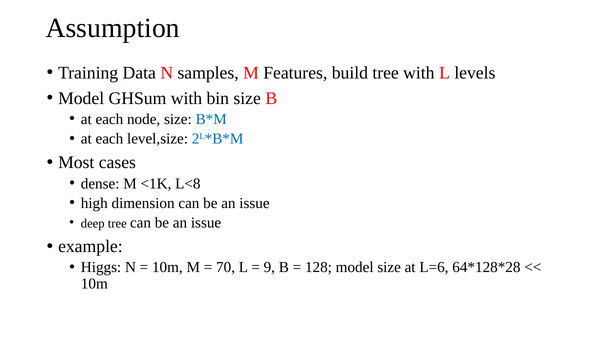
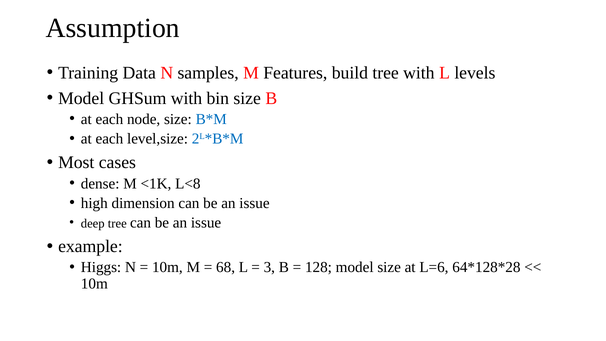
70: 70 -> 68
9: 9 -> 3
